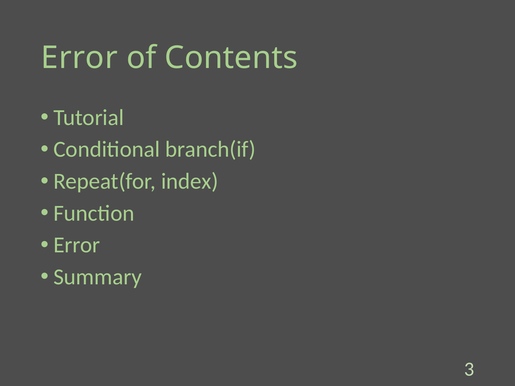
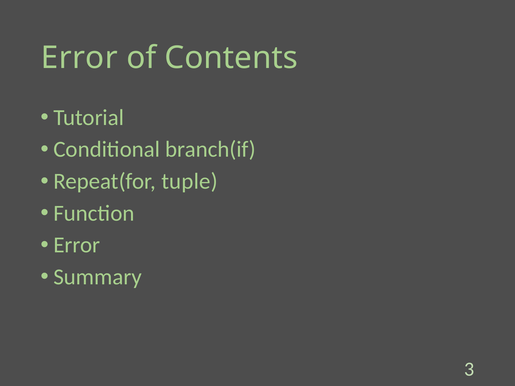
index: index -> tuple
